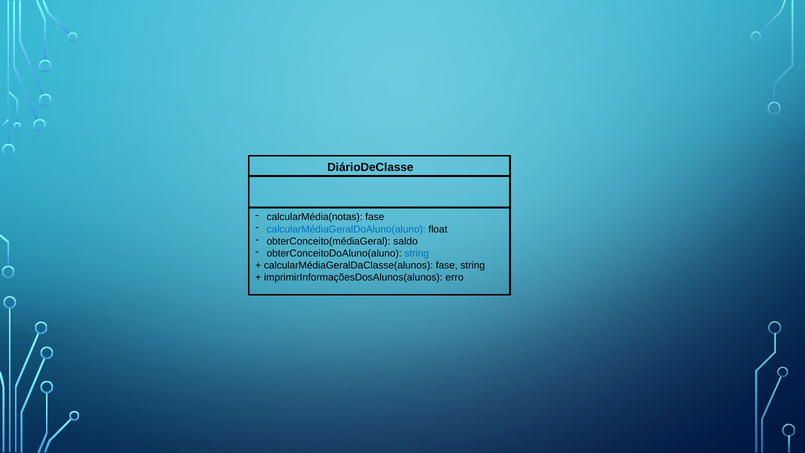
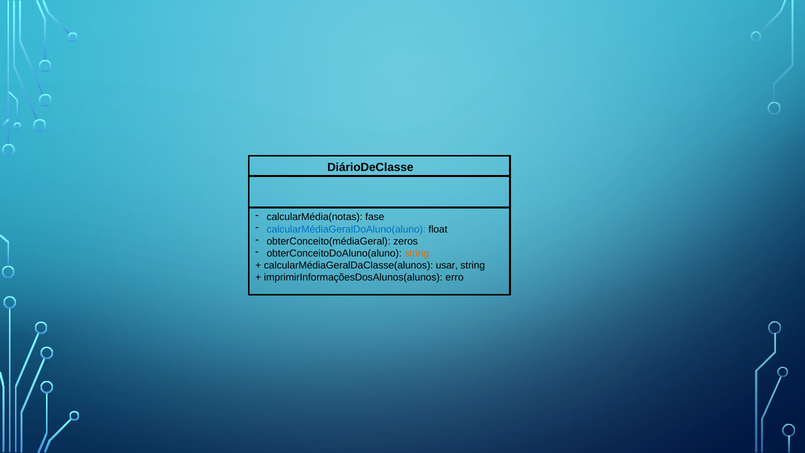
saldo: saldo -> zeros
string at (417, 253) colour: blue -> orange
calcularMédiaGeralDaClasse(alunos fase: fase -> usar
